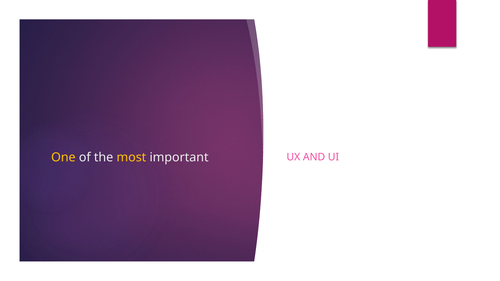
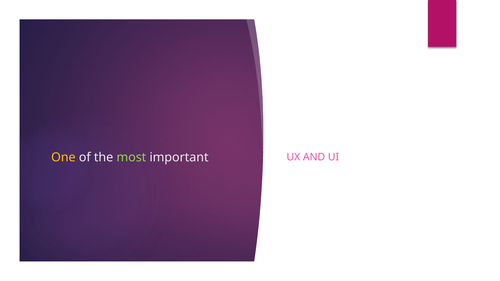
most colour: yellow -> light green
